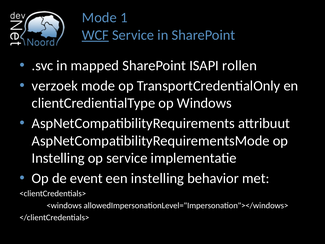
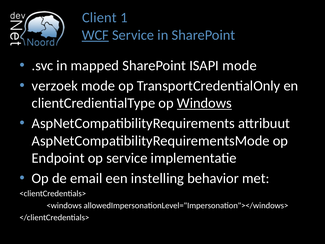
Mode at (99, 18): Mode -> Client
ISAPI rollen: rollen -> mode
Windows underline: none -> present
Instelling at (58, 158): Instelling -> Endpoint
event: event -> email
